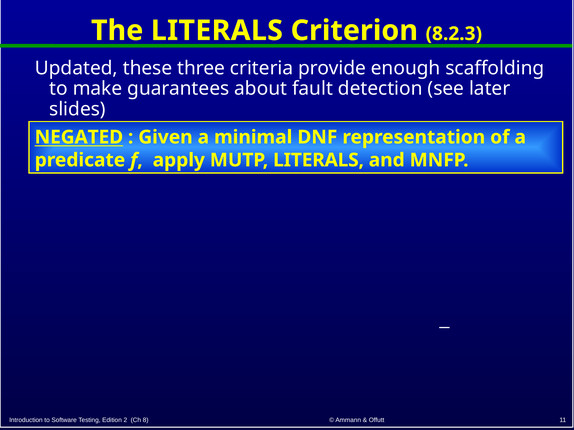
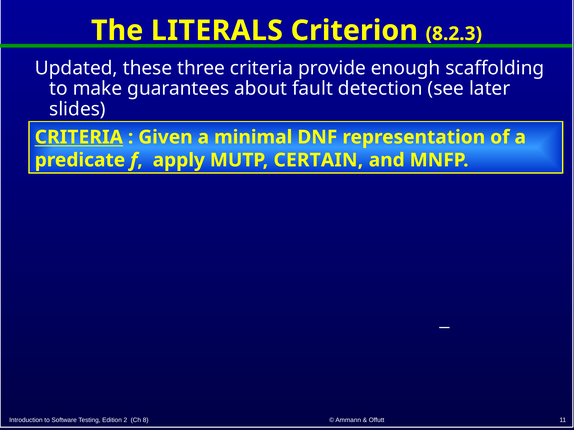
NEGATED at (79, 137): NEGATED -> CRITERIA
MUTP LITERALS: LITERALS -> CERTAIN
